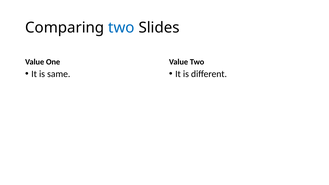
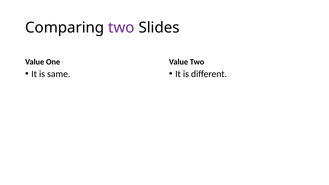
two at (121, 28) colour: blue -> purple
